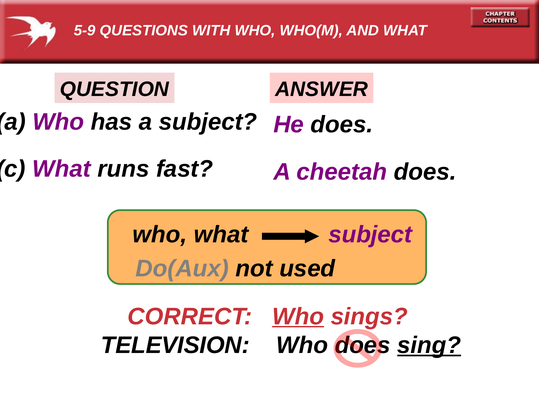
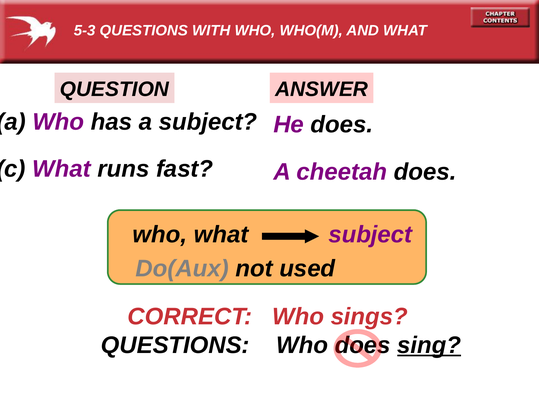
5-9: 5-9 -> 5-3
Who at (298, 317) underline: present -> none
TELEVISION at (175, 345): TELEVISION -> QUESTIONS
